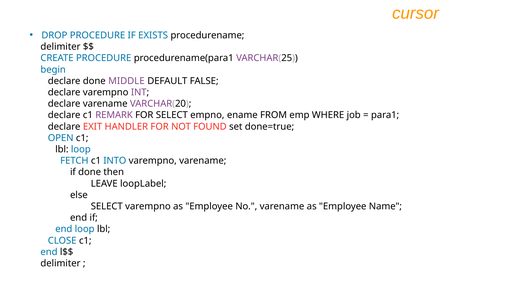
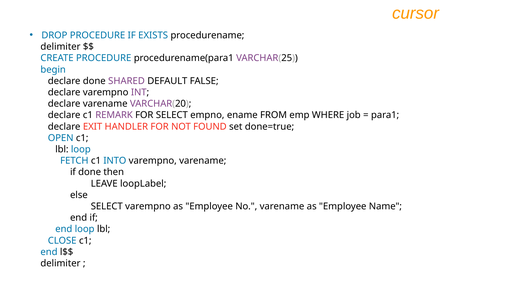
MIDDLE: MIDDLE -> SHARED
